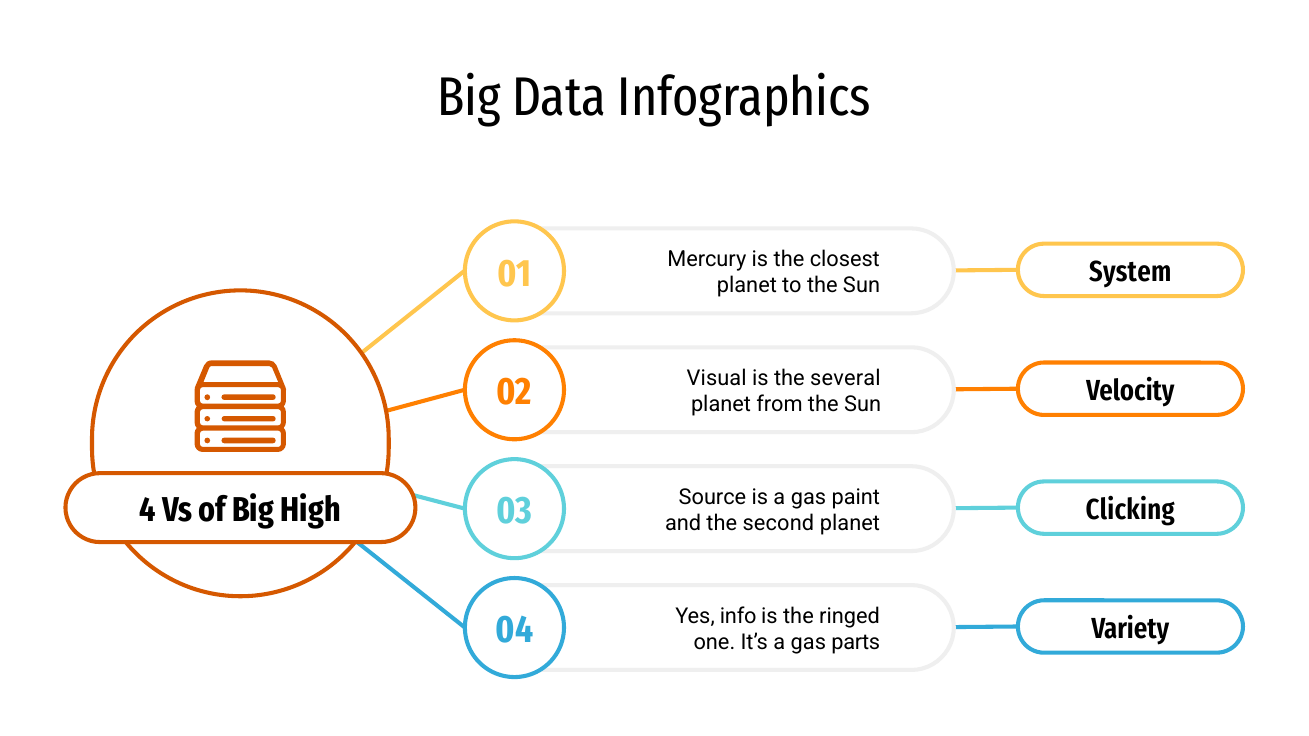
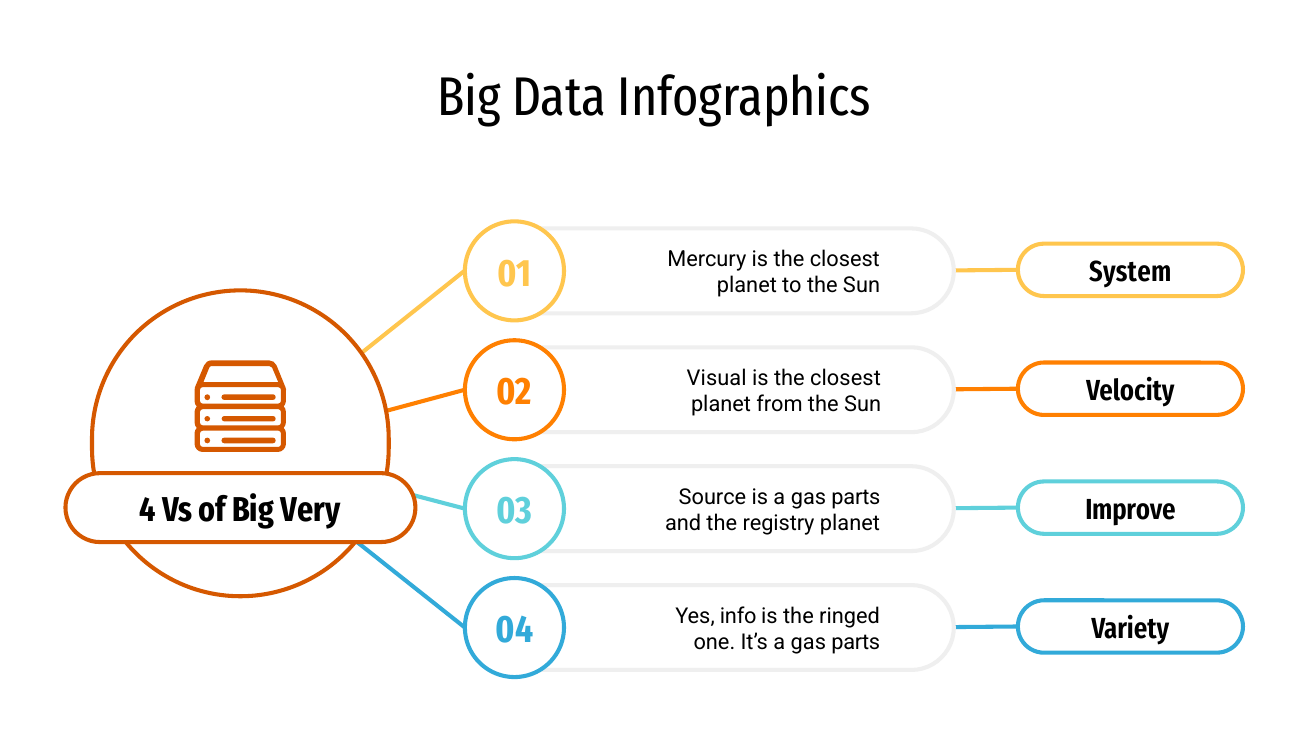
several at (845, 378): several -> closest
is a gas paint: paint -> parts
High: High -> Very
Clicking: Clicking -> Improve
second: second -> registry
